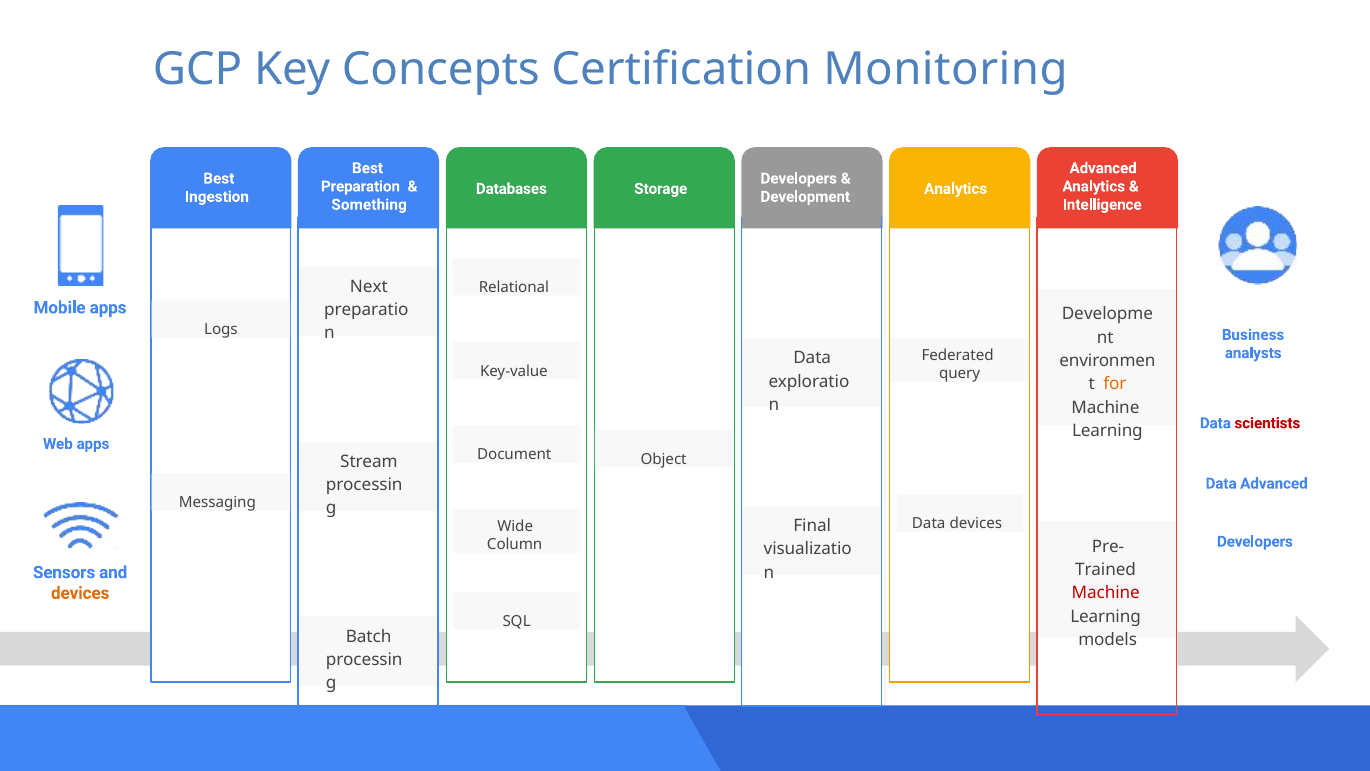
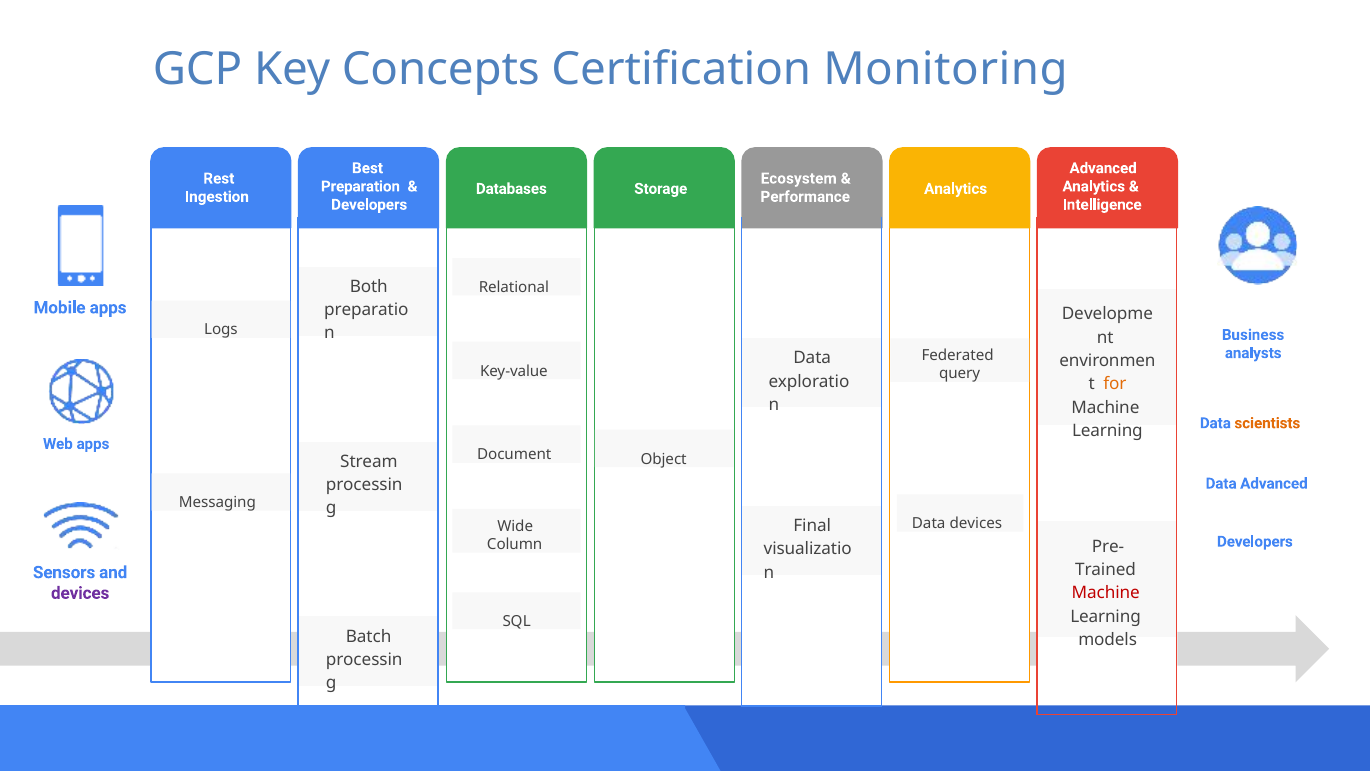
Best at (219, 178): Best -> Rest
Developers at (799, 178): Developers -> Ecosystem
Development: Development -> Performance
Something at (369, 205): Something -> Developers
Next: Next -> Both
scientists colour: red -> orange
devices at (80, 593) colour: orange -> purple
